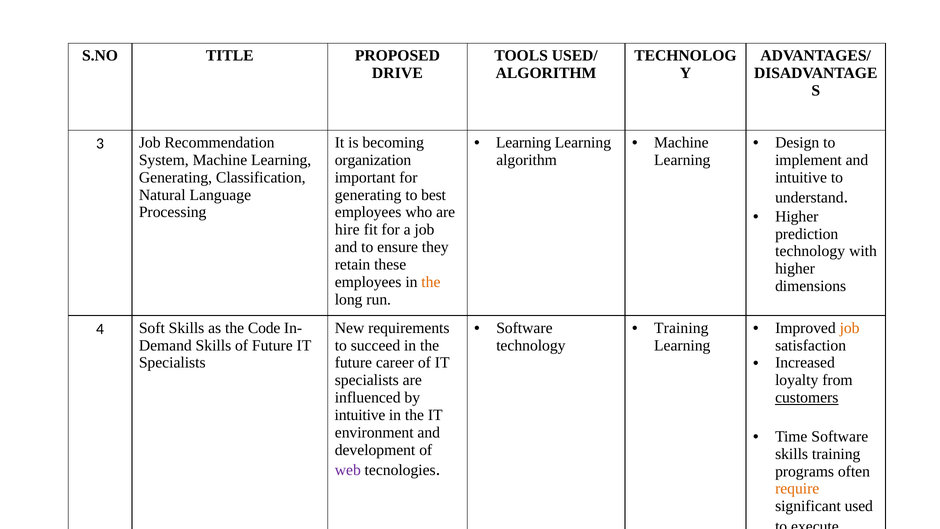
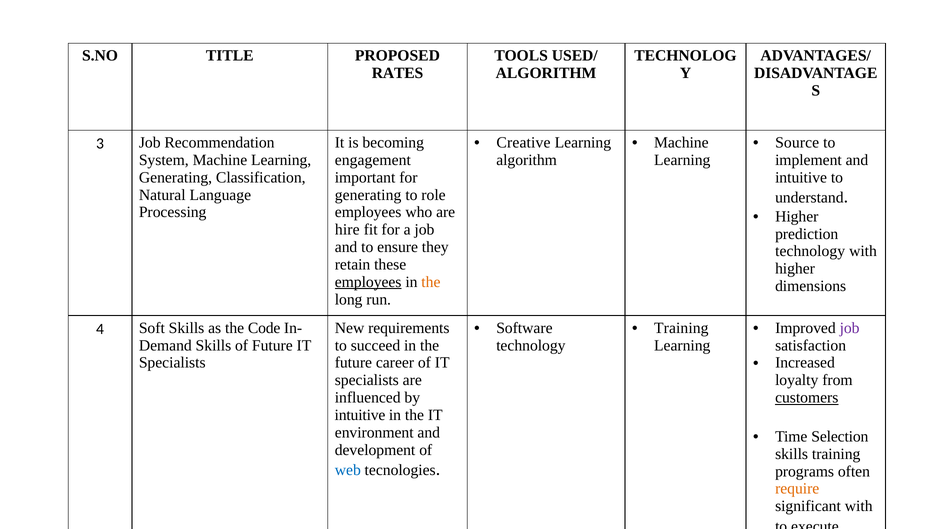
DRIVE: DRIVE -> RATES
Learning at (524, 143): Learning -> Creative
Design: Design -> Source
organization: organization -> engagement
best: best -> role
employees at (368, 282) underline: none -> present
job at (850, 328) colour: orange -> purple
Time Software: Software -> Selection
web colour: purple -> blue
significant used: used -> with
